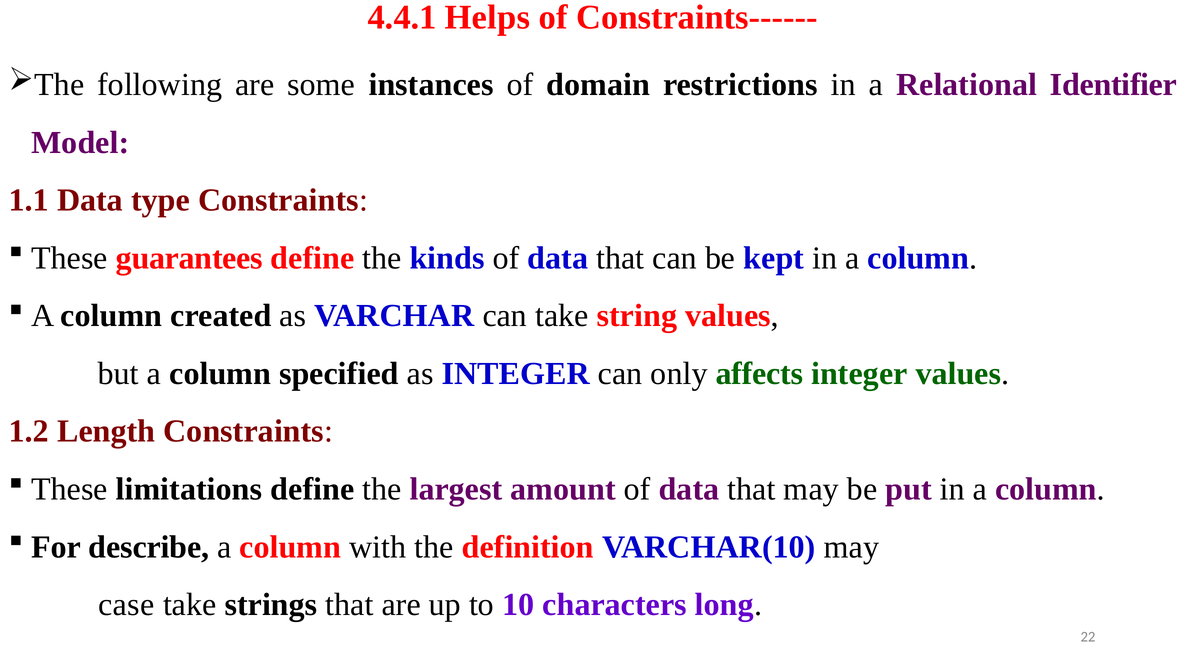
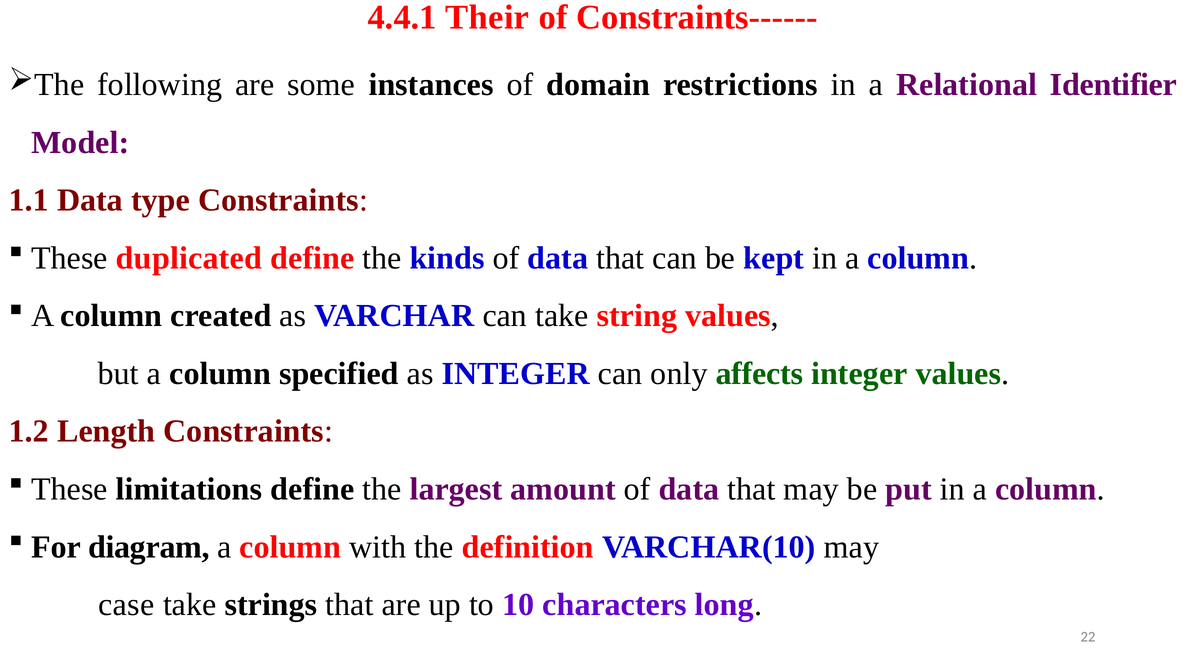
Helps: Helps -> Their
guarantees: guarantees -> duplicated
describe: describe -> diagram
